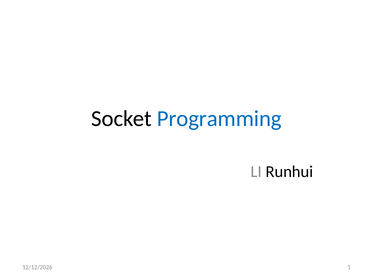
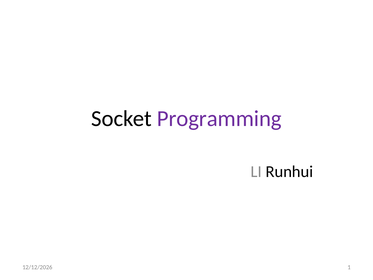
Programming colour: blue -> purple
